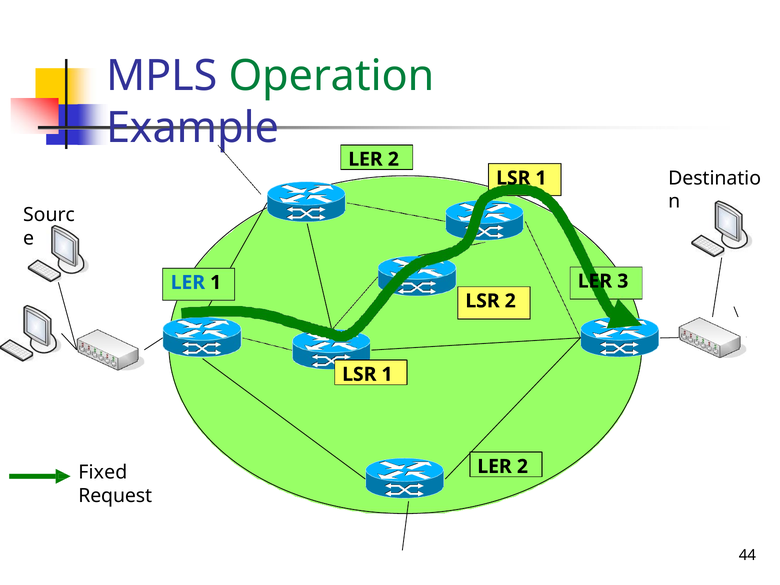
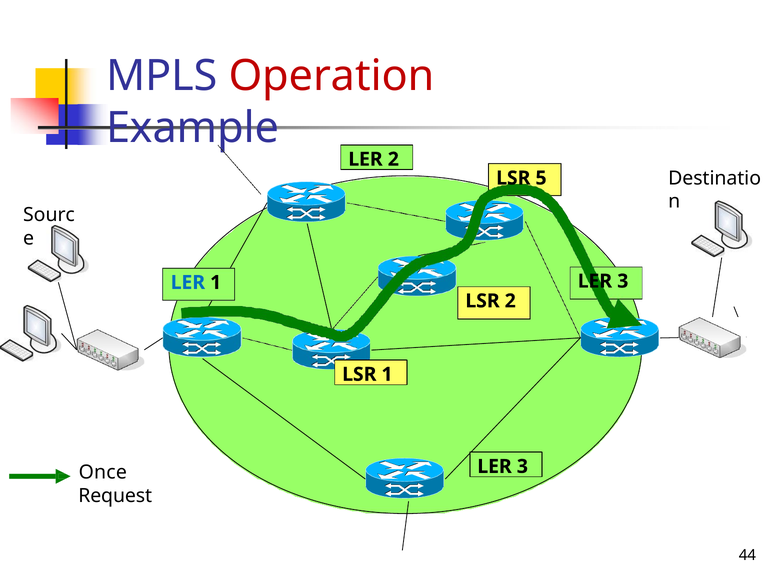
Operation colour: green -> red
1 at (541, 178): 1 -> 5
2 at (522, 466): 2 -> 3
Fixed: Fixed -> Once
